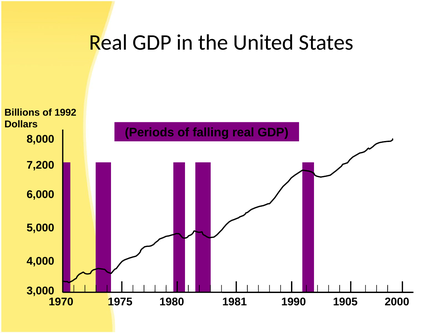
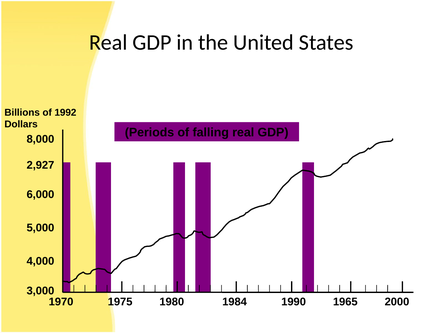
7,200: 7,200 -> 2,927
1981: 1981 -> 1984
1905: 1905 -> 1965
